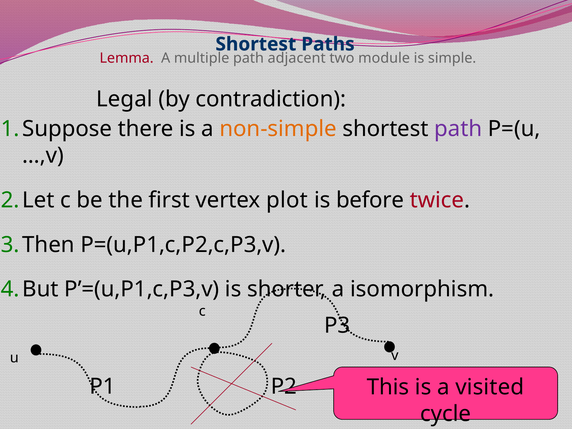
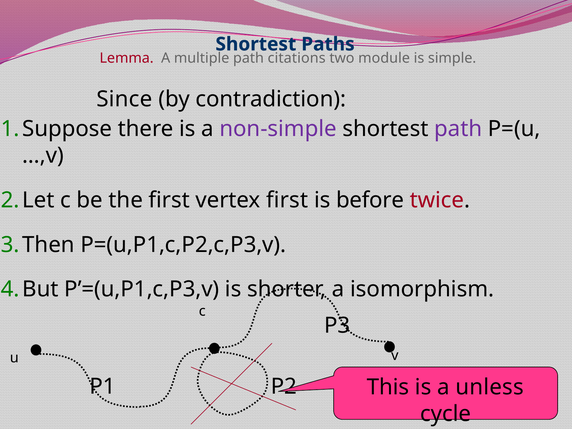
adjacent: adjacent -> citations
Legal: Legal -> Since
non-simple colour: orange -> purple
vertex plot: plot -> first
visited: visited -> unless
